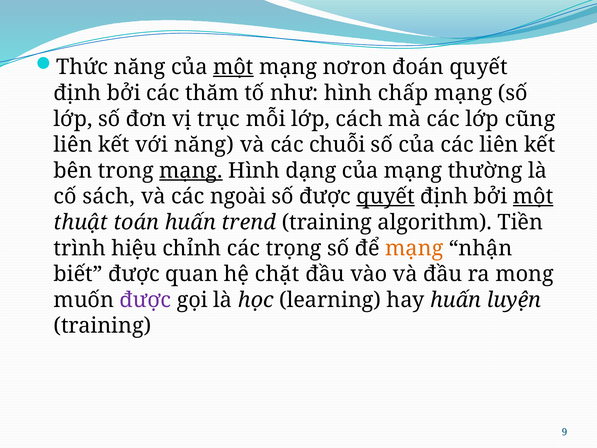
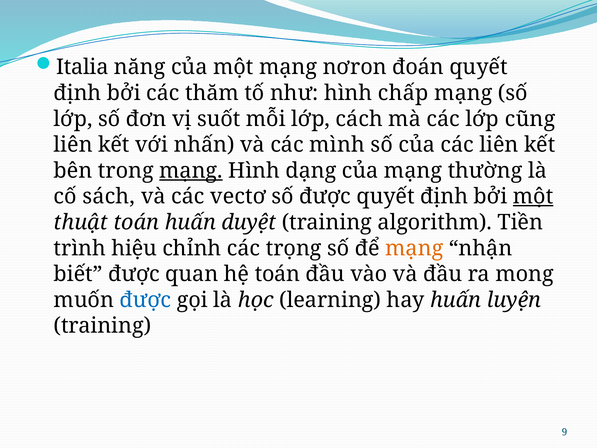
Thức: Thức -> Italia
một at (233, 67) underline: present -> none
trục: trục -> suốt
với năng: năng -> nhấn
chuỗi: chuỗi -> mình
ngoài: ngoài -> vectơ
quyết at (386, 196) underline: present -> none
trend: trend -> duyệt
hệ chặt: chặt -> toán
được at (145, 300) colour: purple -> blue
